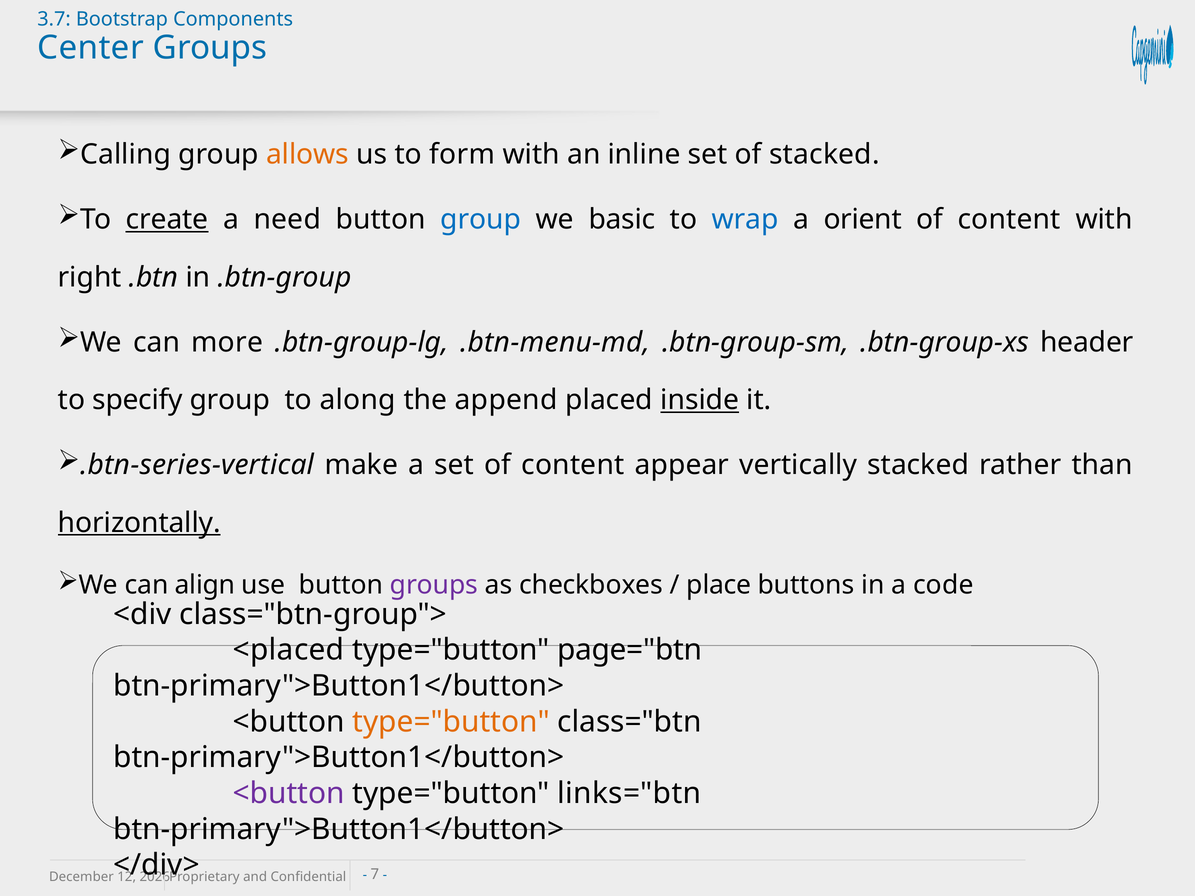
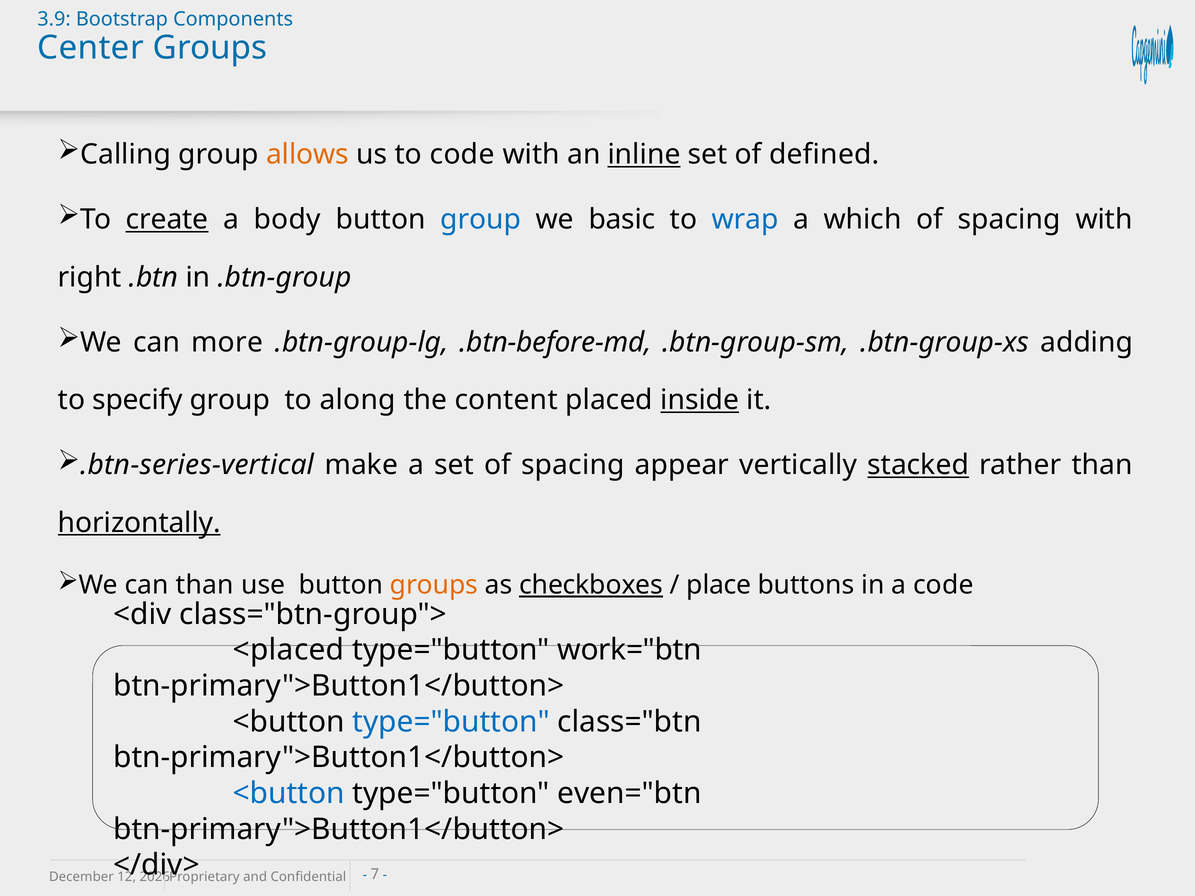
3.7: 3.7 -> 3.9
to form: form -> code
inline underline: none -> present
of stacked: stacked -> defined
need: need -> body
orient: orient -> which
content at (1009, 220): content -> spacing
.btn-menu-md: .btn-menu-md -> .btn-before-md
header: header -> adding
append: append -> content
set of content: content -> spacing
stacked at (918, 465) underline: none -> present
can align: align -> than
groups at (434, 585) colour: purple -> orange
checkboxes underline: none -> present
page="btn: page="btn -> work="btn
type="button at (451, 722) colour: orange -> blue
<button at (289, 794) colour: purple -> blue
links="btn: links="btn -> even="btn
